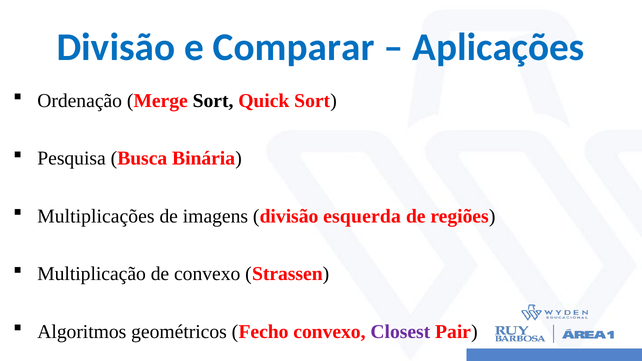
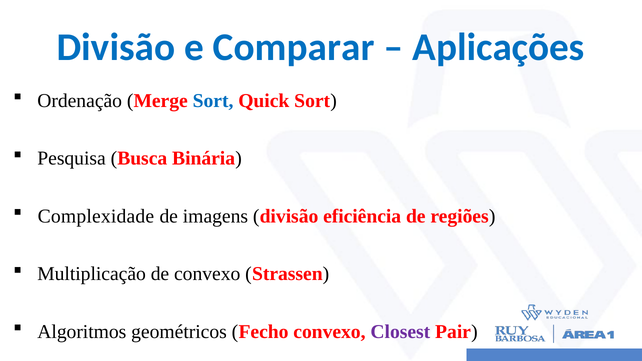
Sort at (213, 101) colour: black -> blue
Multiplicações: Multiplicações -> Complexidade
esquerda: esquerda -> eficiência
